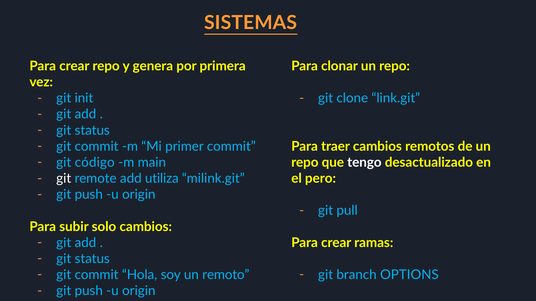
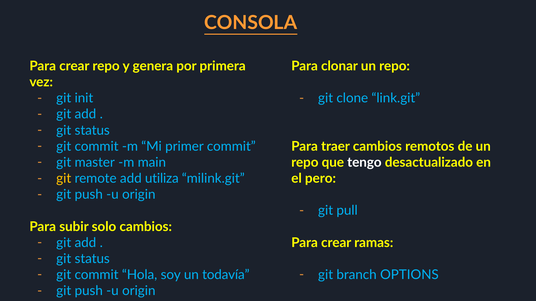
SISTEMAS: SISTEMAS -> CONSOLA
código: código -> master
git at (64, 179) colour: white -> yellow
remoto: remoto -> todavía
